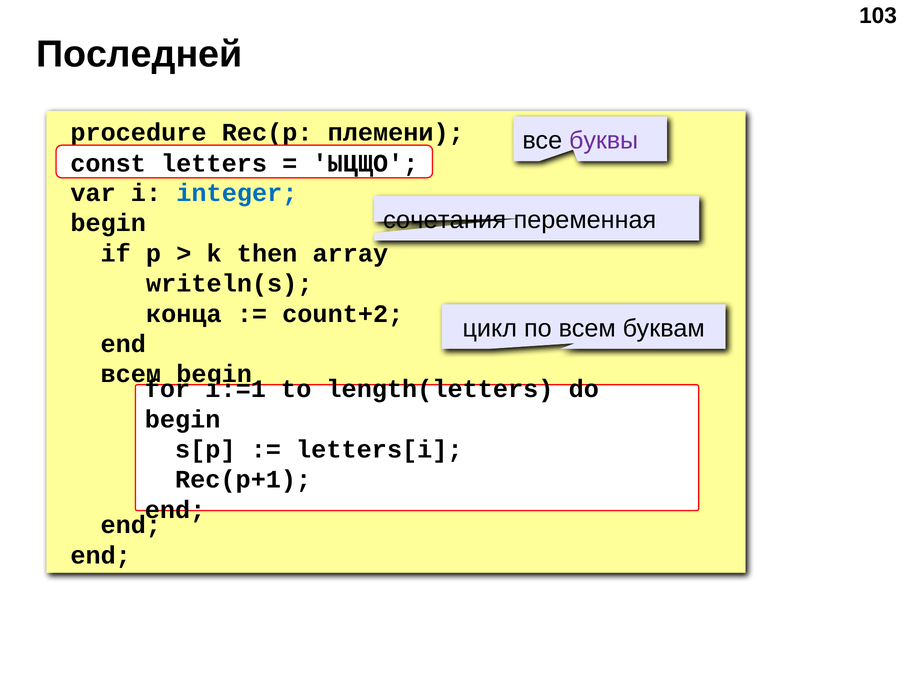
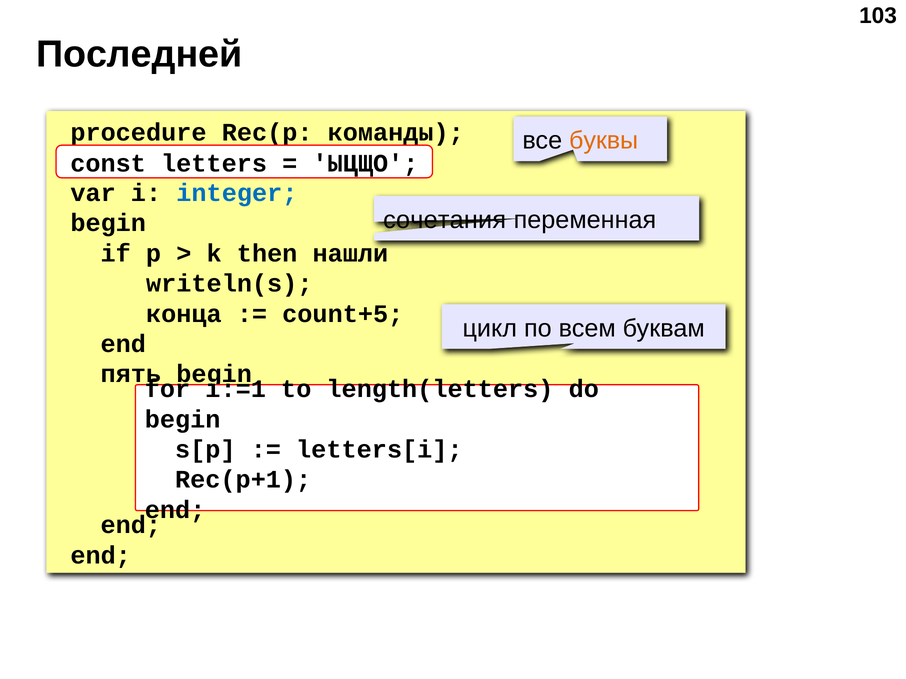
племени: племени -> команды
буквы colour: purple -> orange
array: array -> нашли
count+2: count+2 -> count+5
всем at (131, 374): всем -> пять
